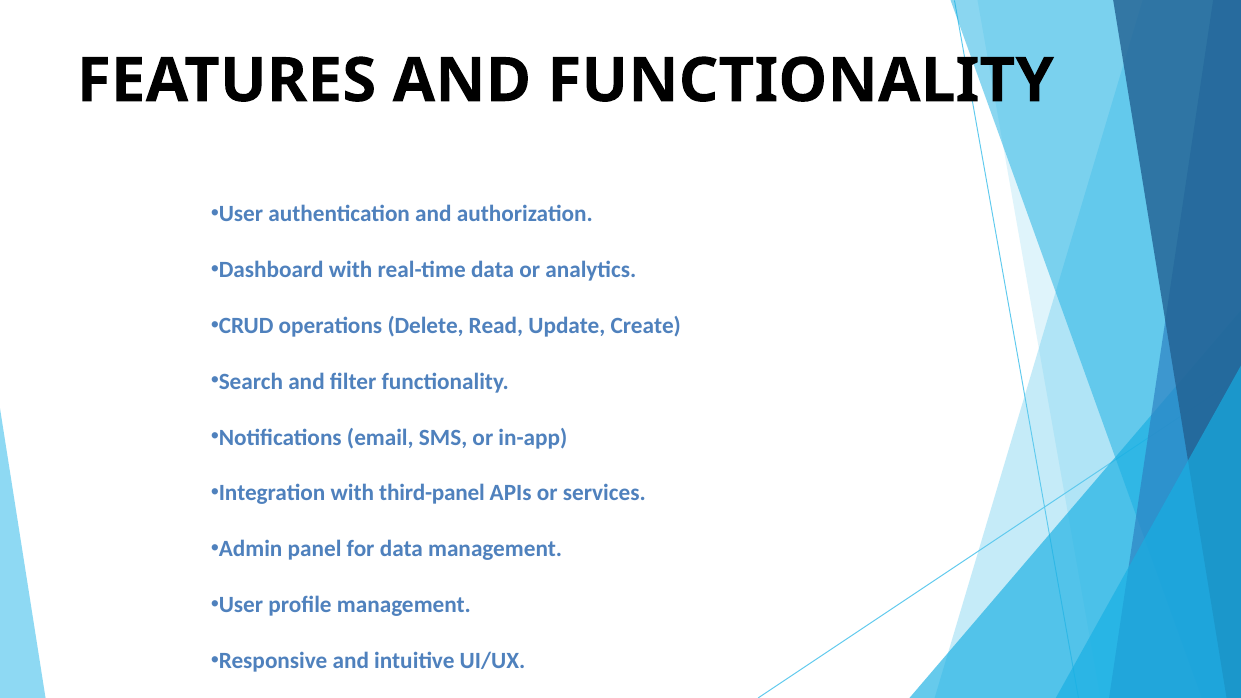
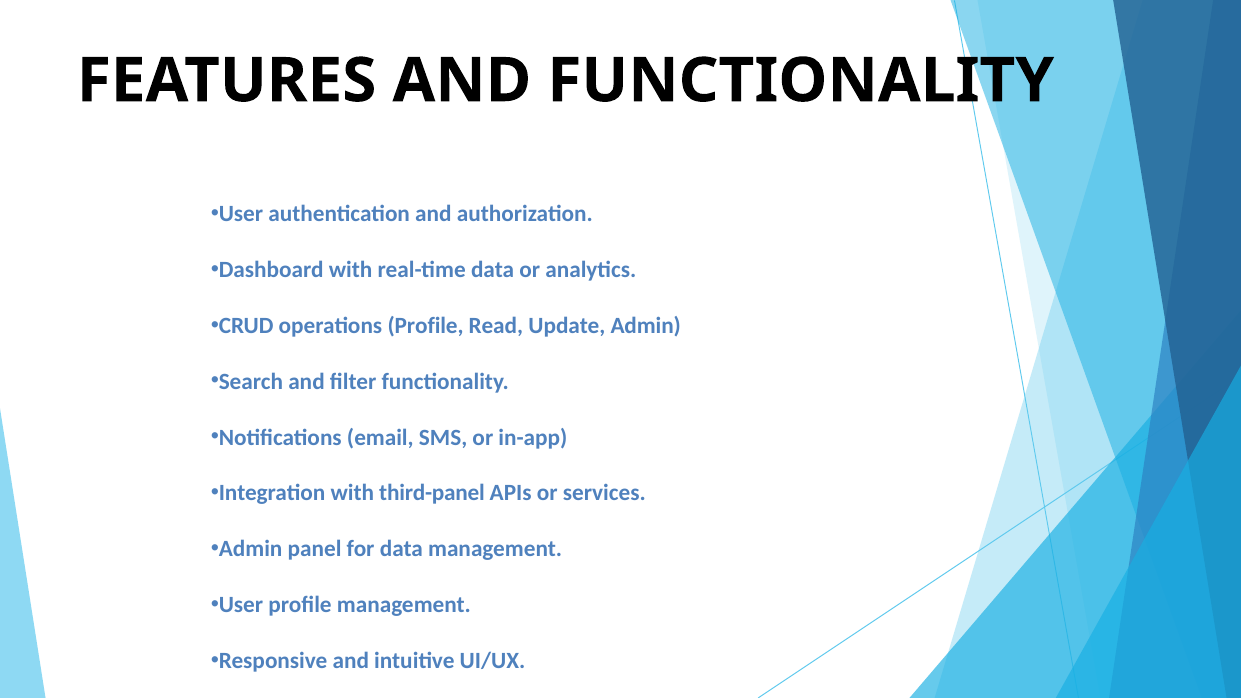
operations Delete: Delete -> Profile
Update Create: Create -> Admin
